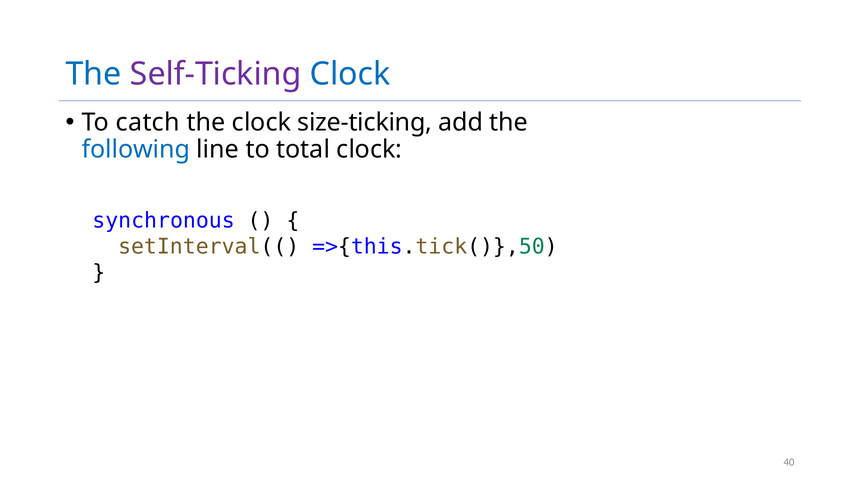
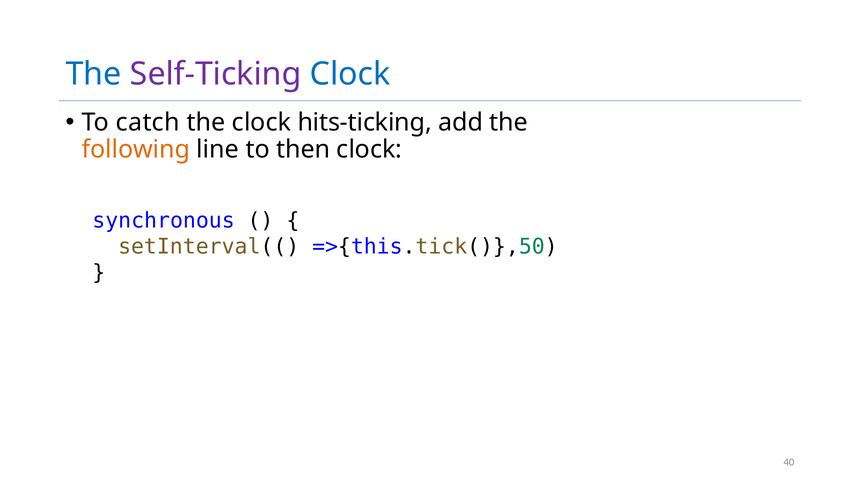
size-ticking: size-ticking -> hits-ticking
following colour: blue -> orange
total: total -> then
